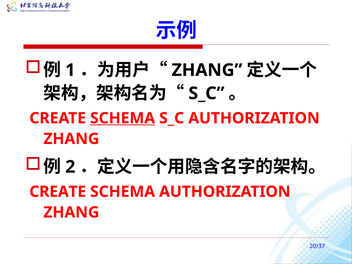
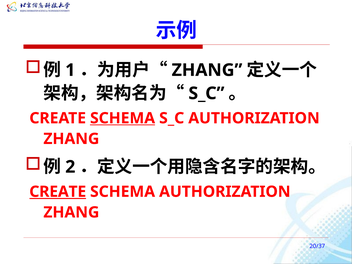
CREATE at (58, 192) underline: none -> present
